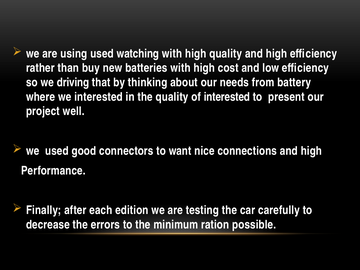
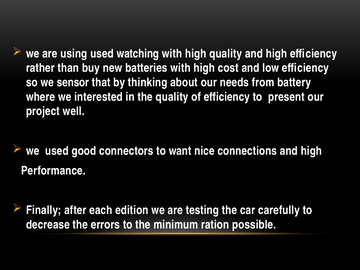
driving: driving -> sensor
of interested: interested -> efficiency
